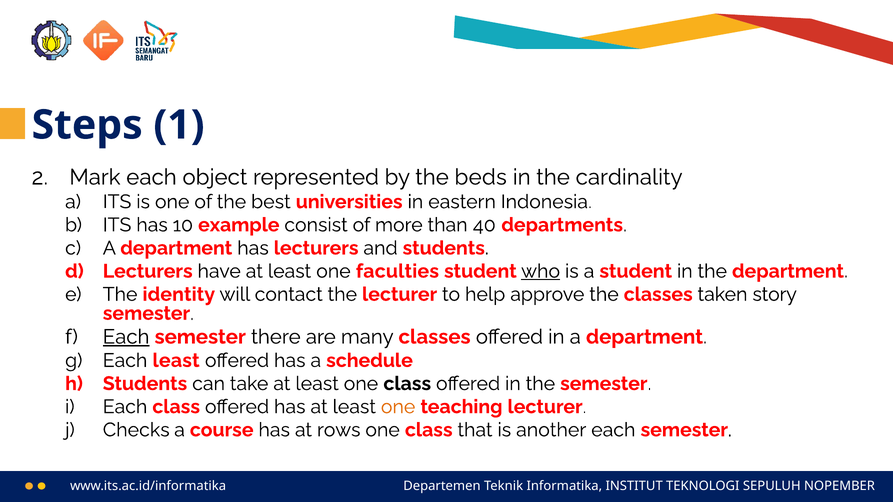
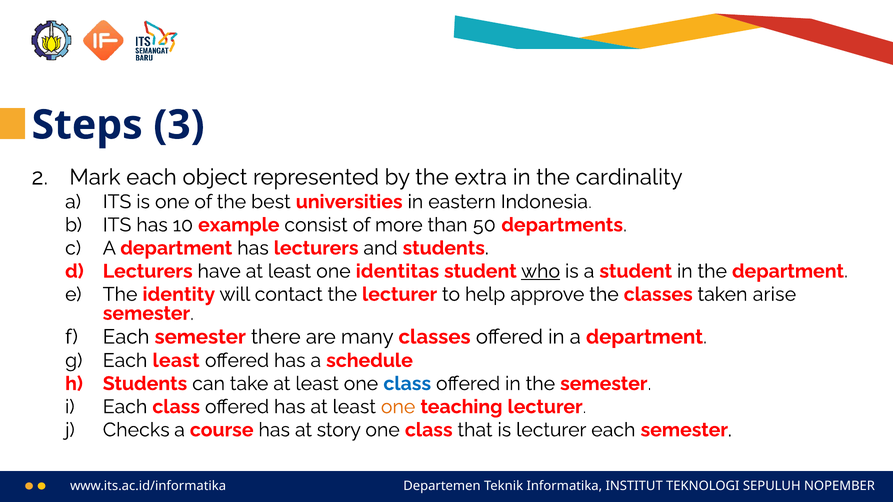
1: 1 -> 3
beds: beds -> extra
40: 40 -> 50
faculties: faculties -> identitas
story: story -> arise
Each at (126, 337) underline: present -> none
class at (407, 384) colour: black -> blue
rows: rows -> story
is another: another -> lecturer
